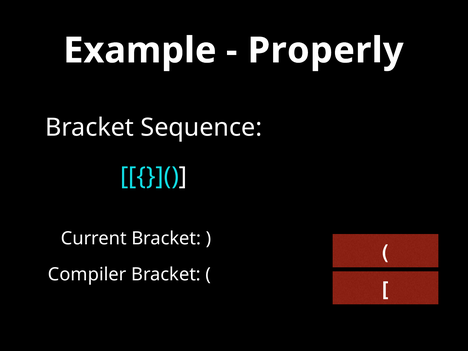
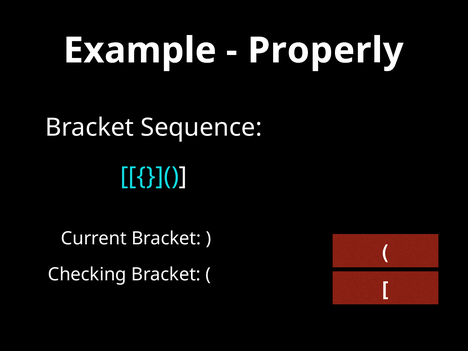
Compiler: Compiler -> Checking
